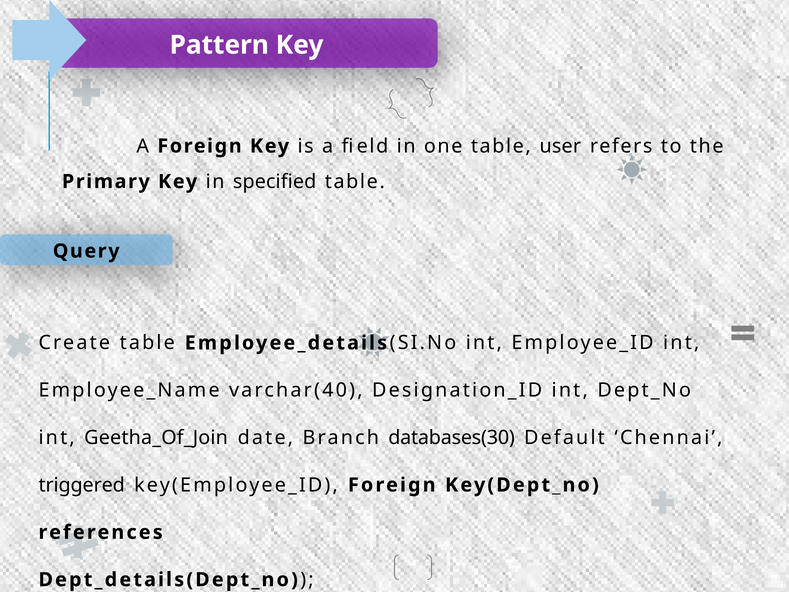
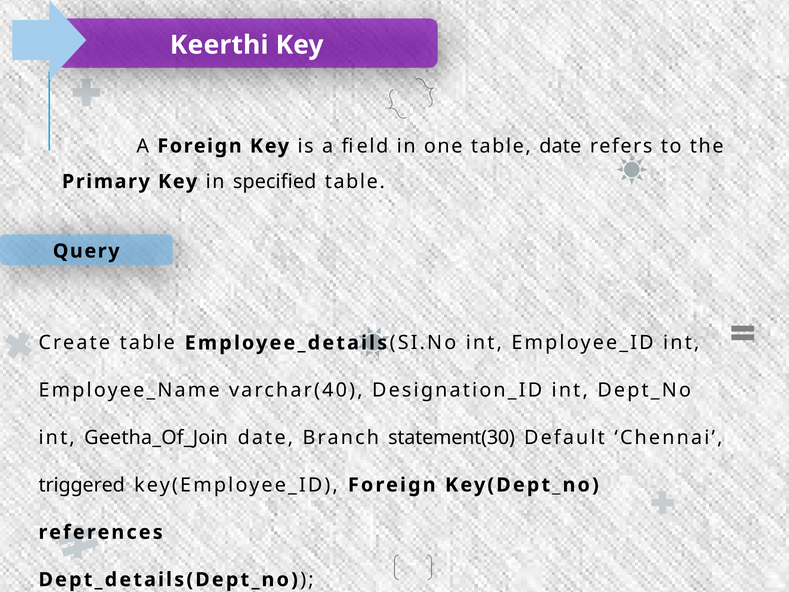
Pattern: Pattern -> Keerthi
table user: user -> date
databases(30: databases(30 -> statement(30
